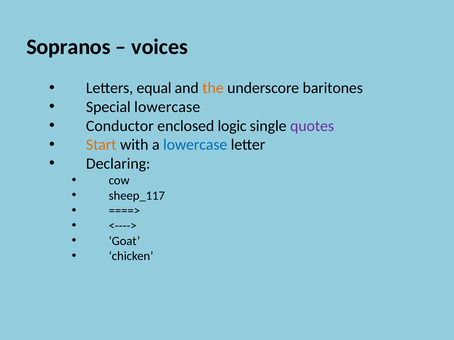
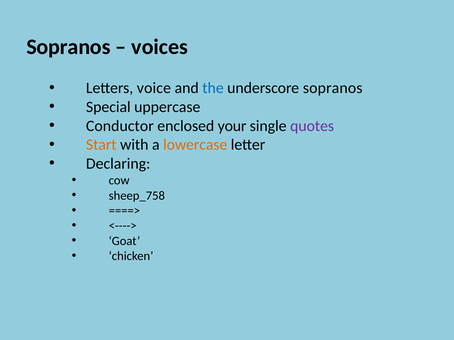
equal: equal -> voice
the colour: orange -> blue
underscore baritones: baritones -> sopranos
Special lowercase: lowercase -> uppercase
logic: logic -> your
lowercase at (195, 145) colour: blue -> orange
sheep_117: sheep_117 -> sheep_758
